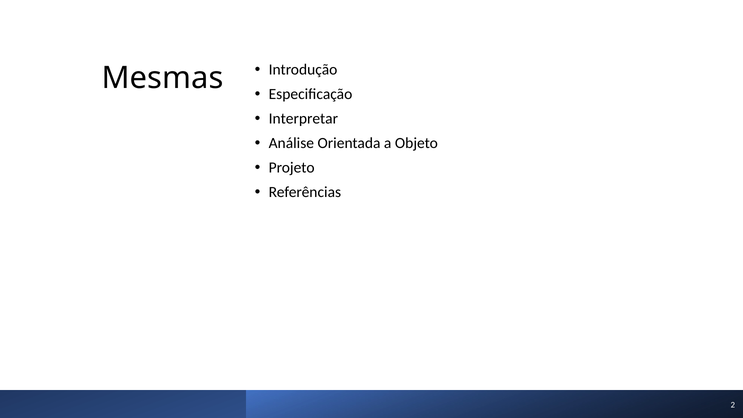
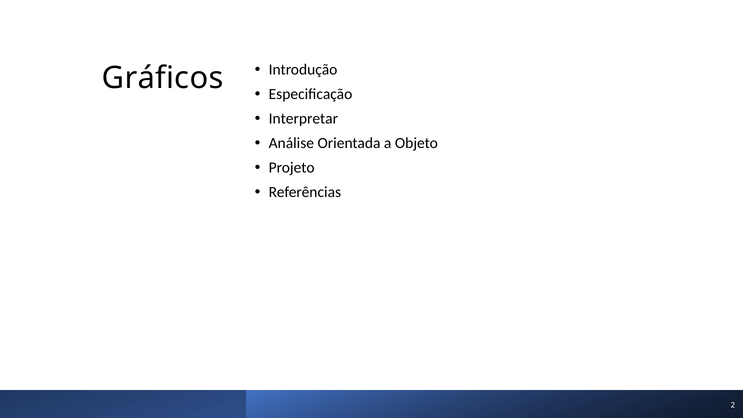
Mesmas: Mesmas -> Gráficos
